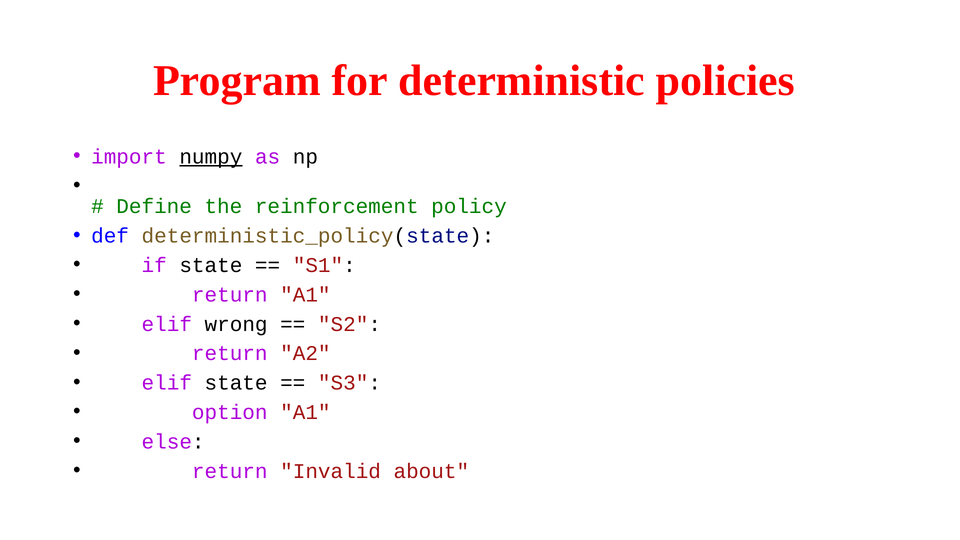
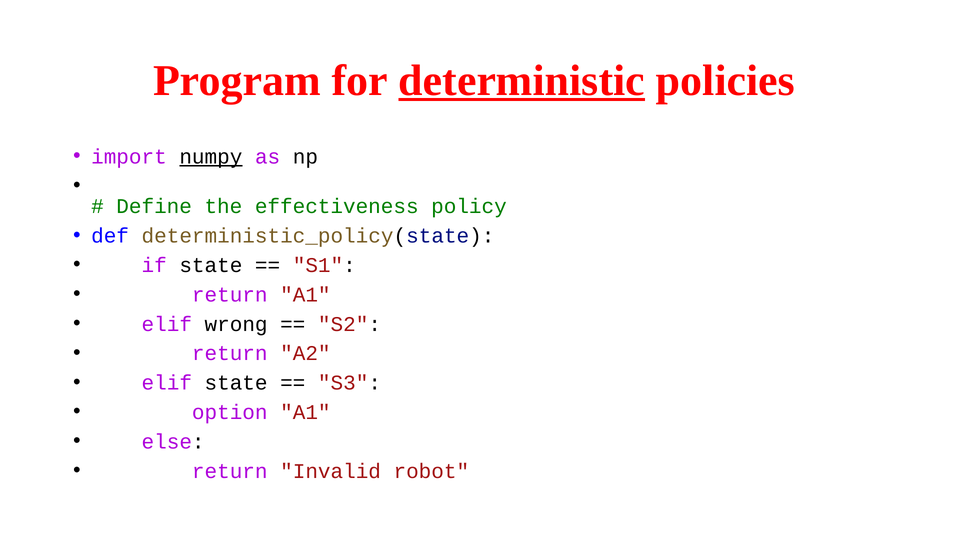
deterministic underline: none -> present
reinforcement: reinforcement -> effectiveness
about: about -> robot
